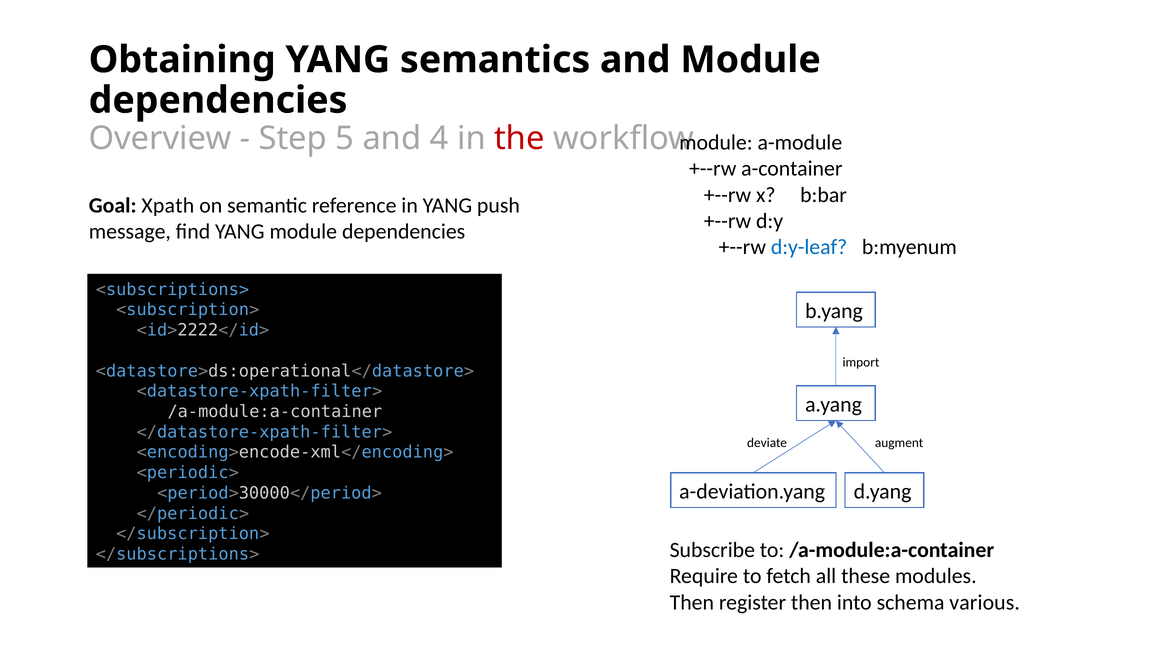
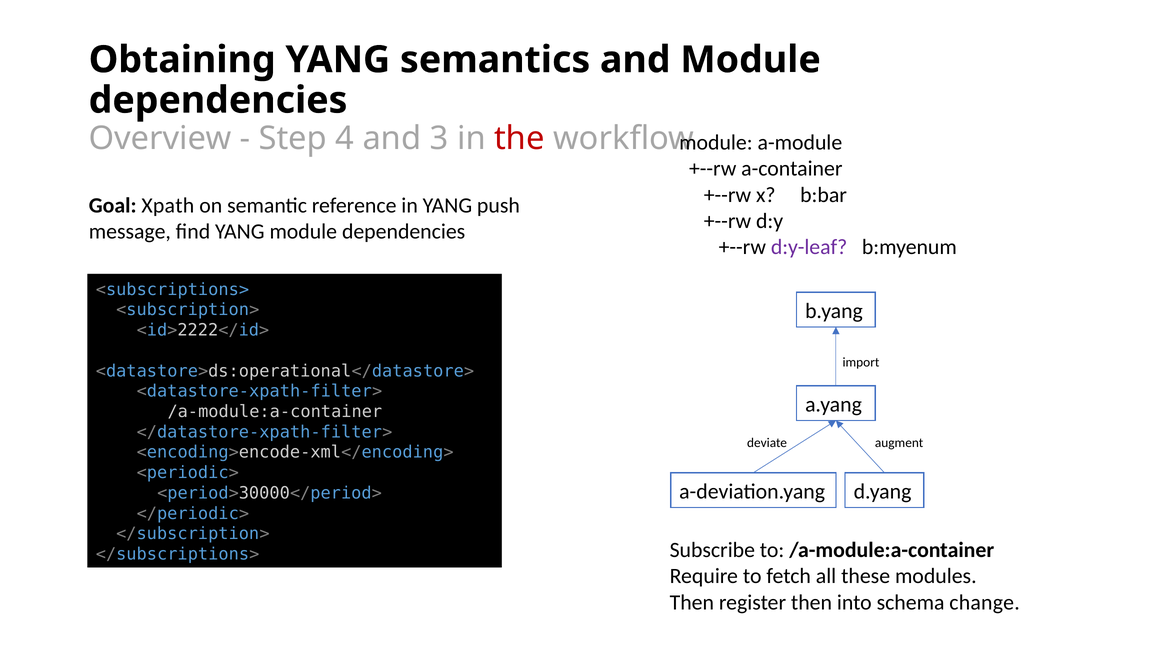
5: 5 -> 4
4: 4 -> 3
d:y-leaf colour: blue -> purple
various: various -> change
